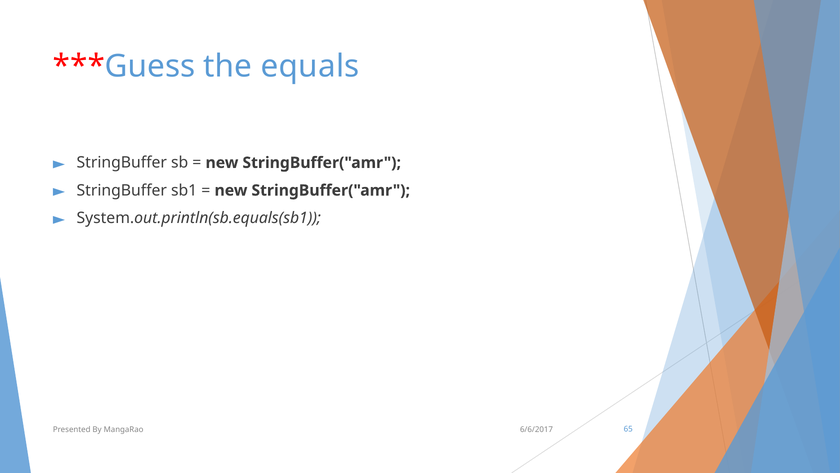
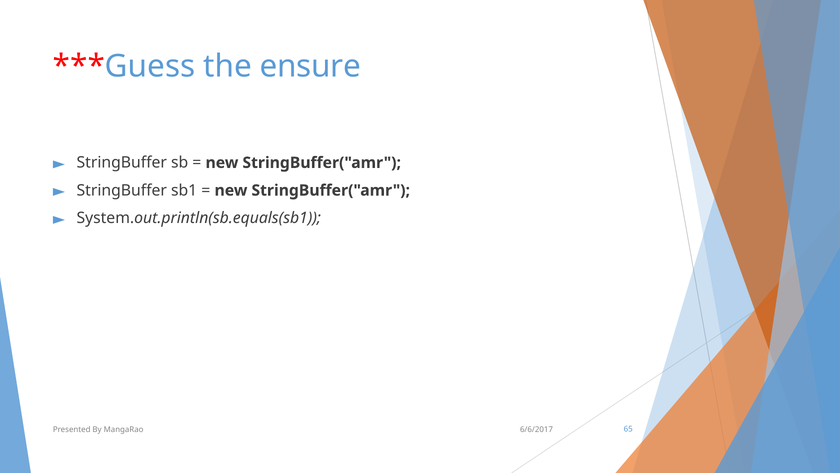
equals: equals -> ensure
